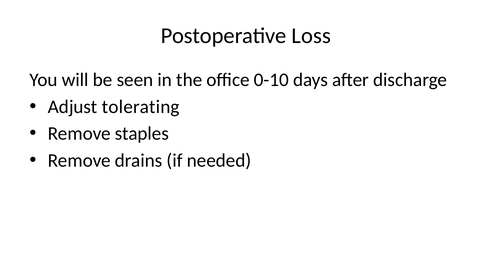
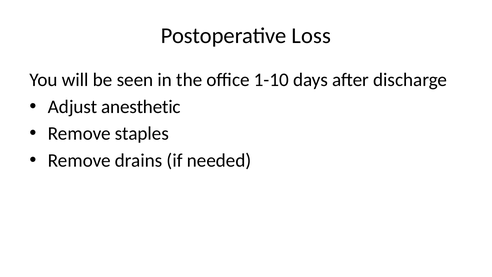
0-10: 0-10 -> 1-10
tolerating: tolerating -> anesthetic
